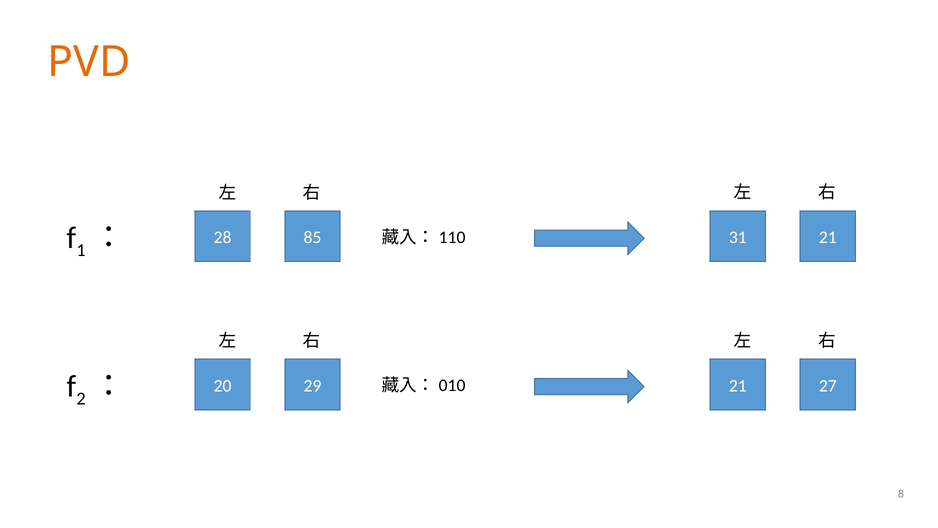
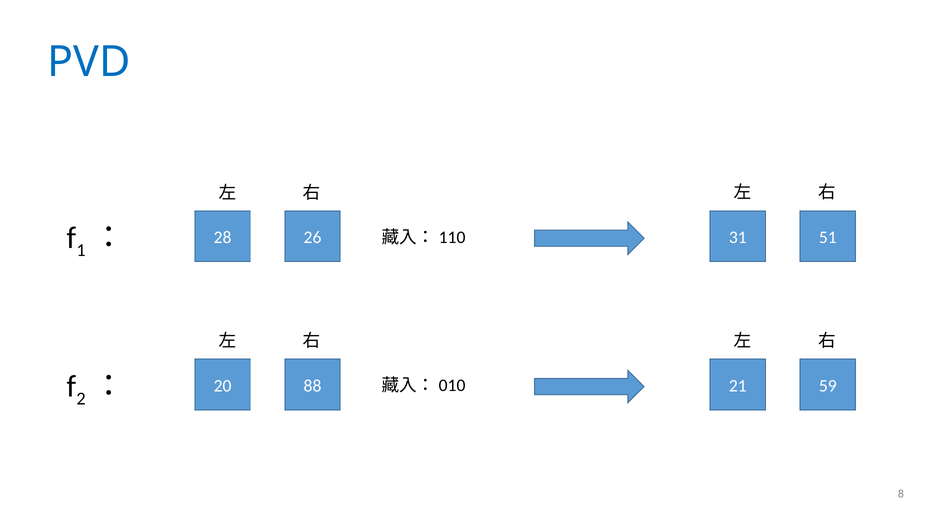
PVD colour: orange -> blue
31 21: 21 -> 51
85: 85 -> 26
27: 27 -> 59
29: 29 -> 88
